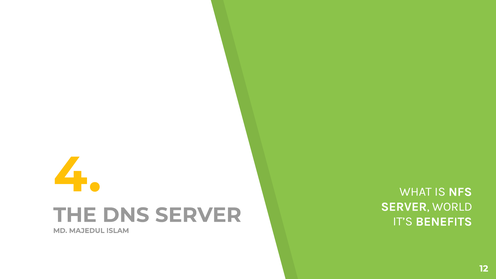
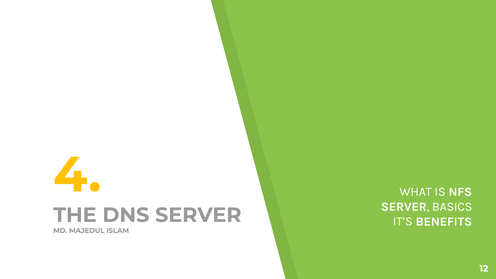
WORLD: WORLD -> BASICS
